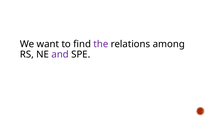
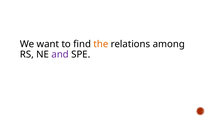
the colour: purple -> orange
